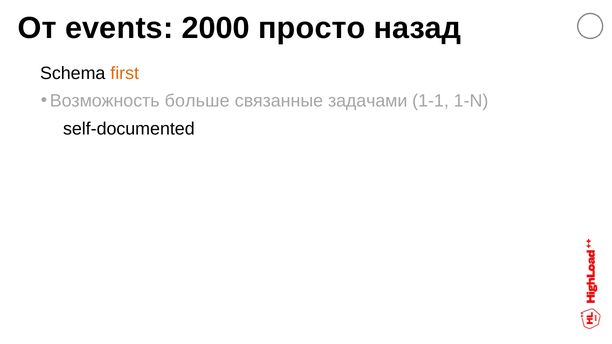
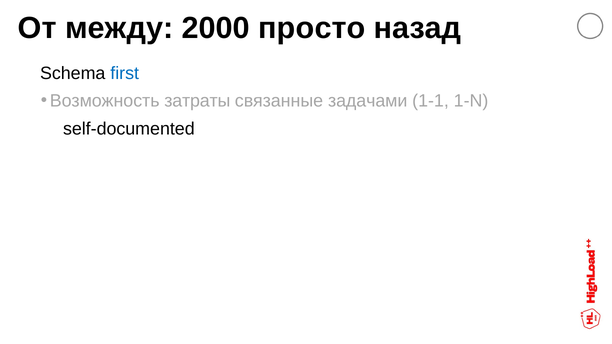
events: events -> между
first colour: orange -> blue
больше: больше -> затраты
